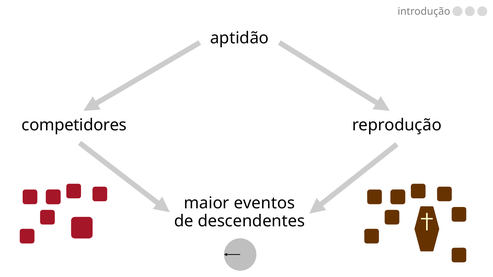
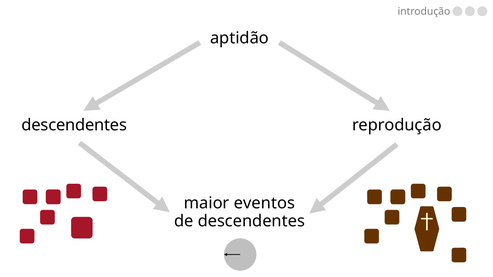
competidores at (74, 125): competidores -> descendentes
